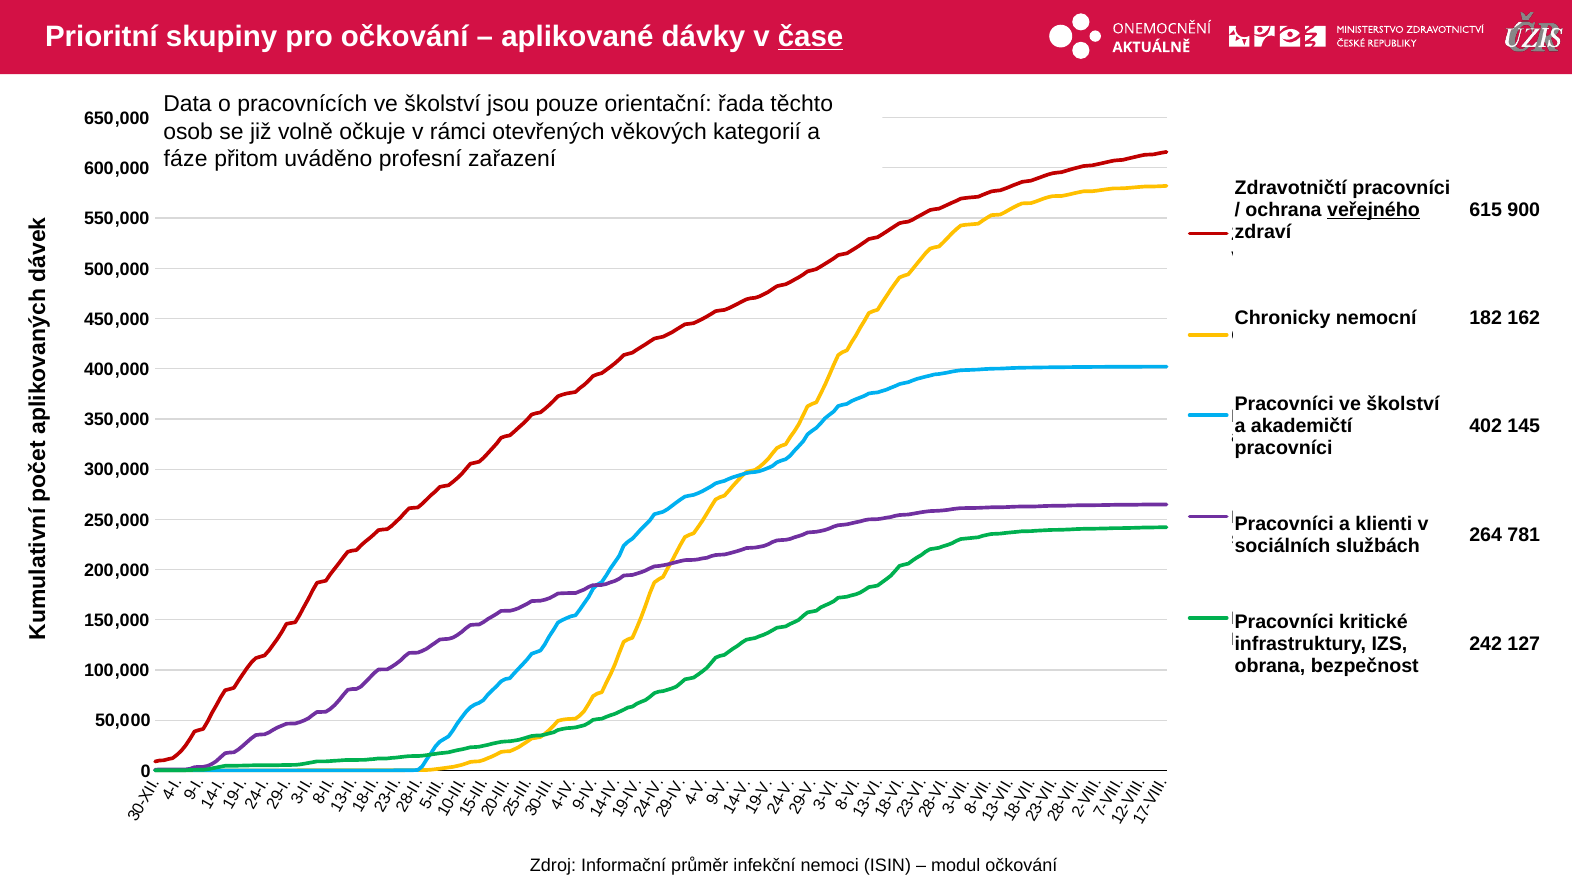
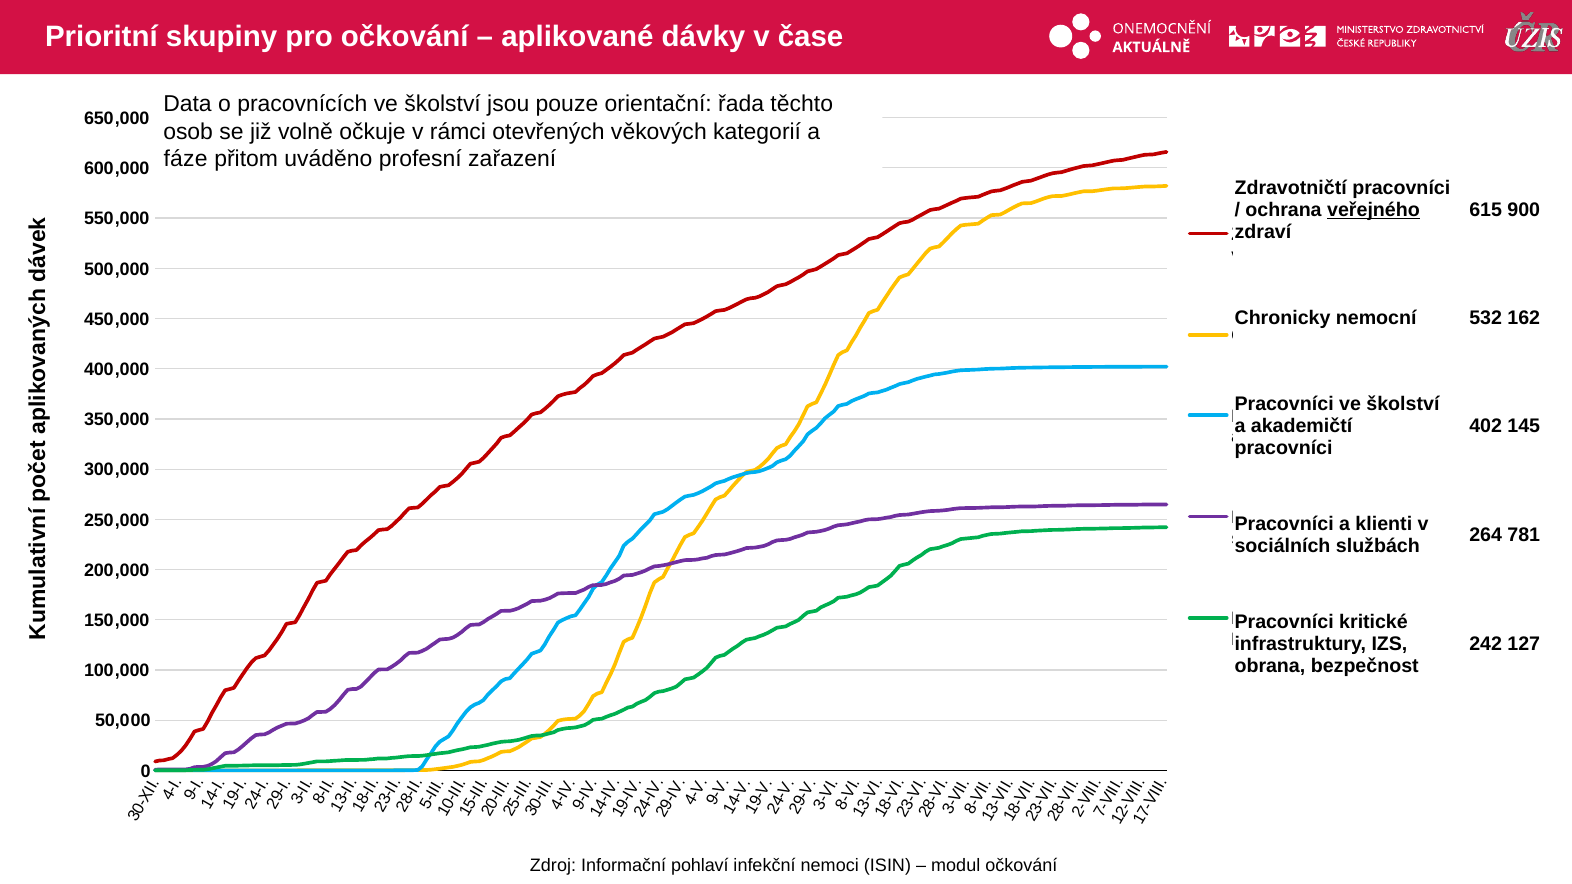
čase underline: present -> none
182: 182 -> 532
průměr: průměr -> pohlaví
